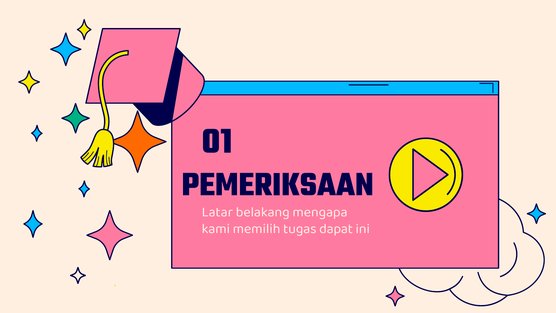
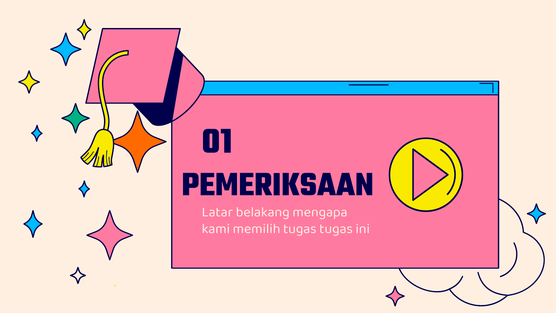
tugas dapat: dapat -> tugas
